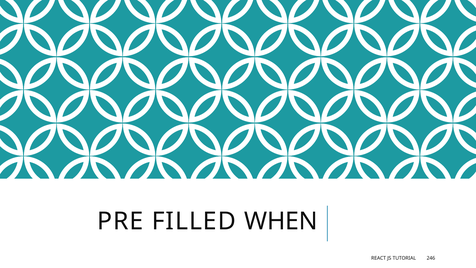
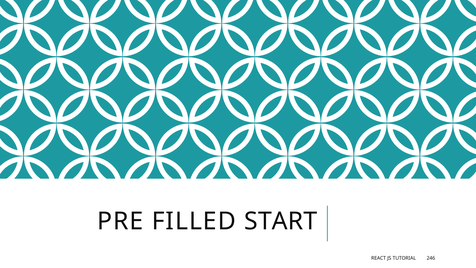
WHEN: WHEN -> START
